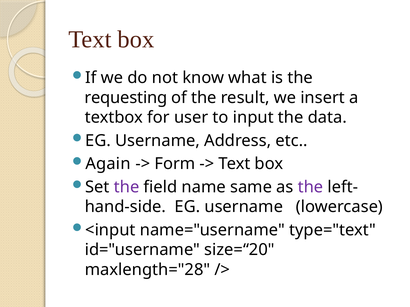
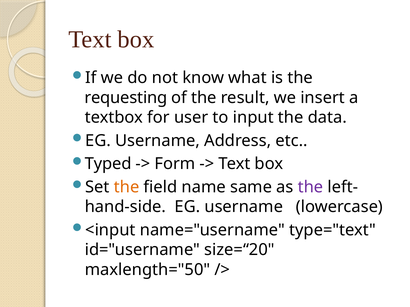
Again: Again -> Typed
the at (127, 187) colour: purple -> orange
maxlength="28: maxlength="28 -> maxlength="50
